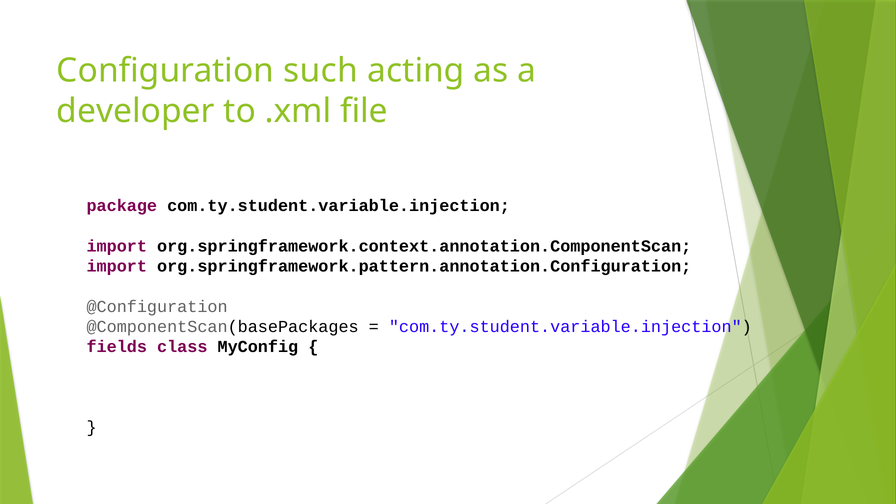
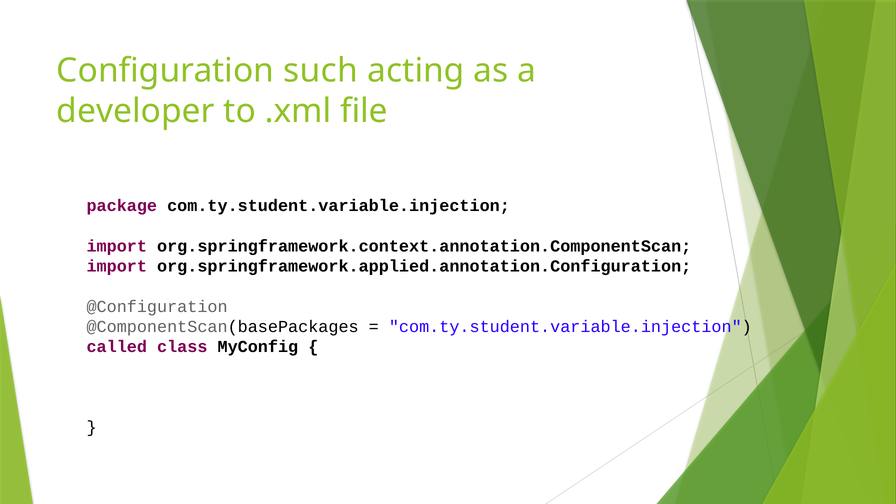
org.springframework.pattern.annotation.Configuration: org.springframework.pattern.annotation.Configuration -> org.springframework.applied.annotation.Configuration
fields: fields -> called
